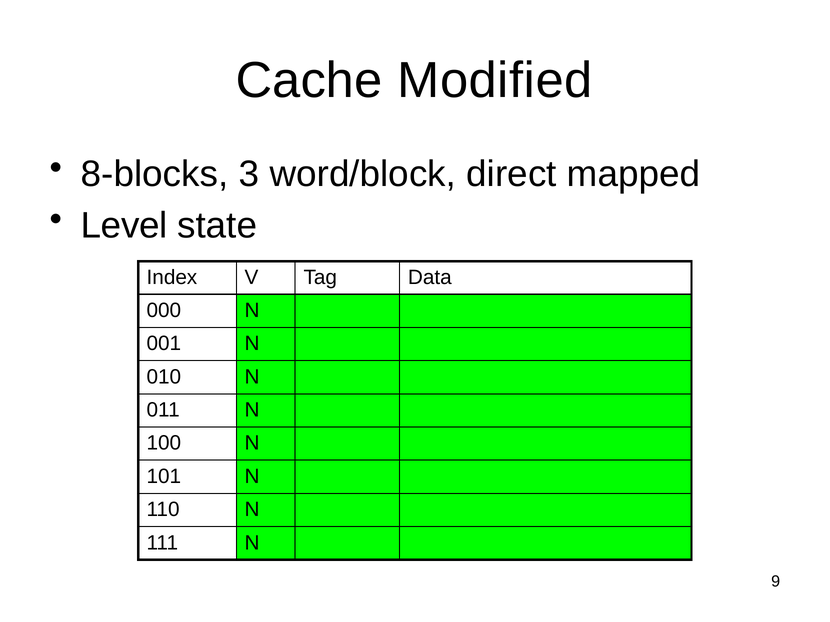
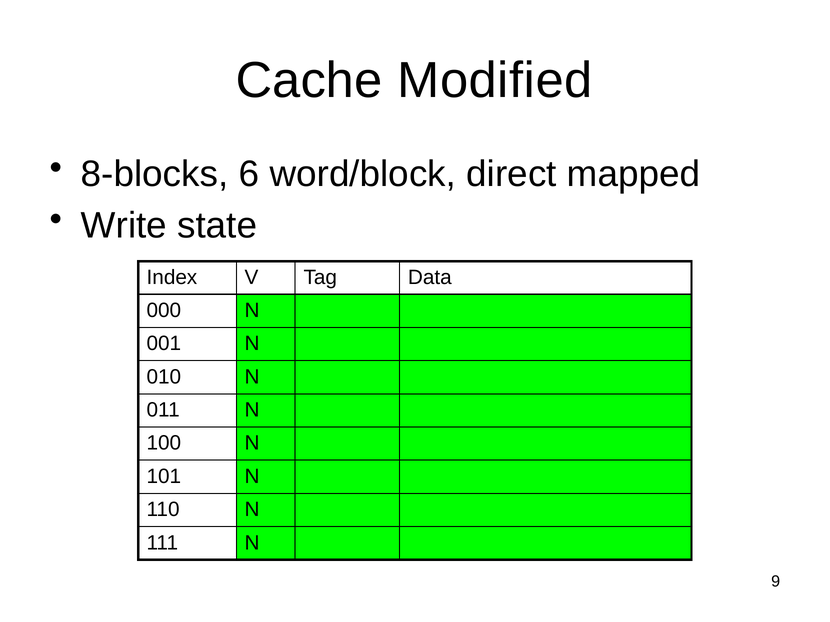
3: 3 -> 6
Level: Level -> Write
